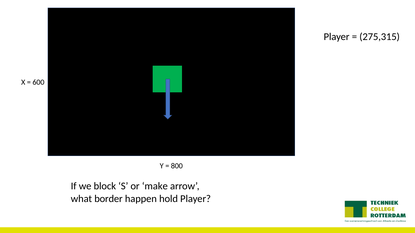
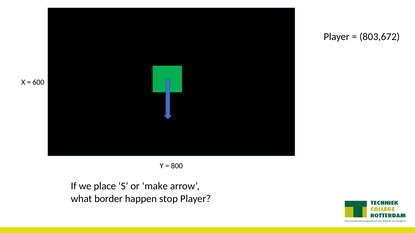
275,315: 275,315 -> 803,672
block: block -> place
hold: hold -> stop
